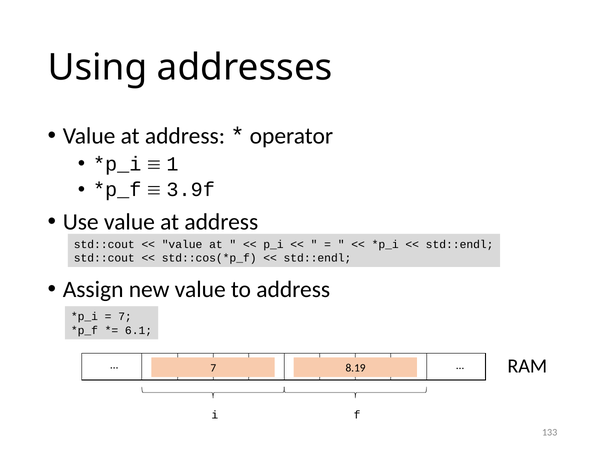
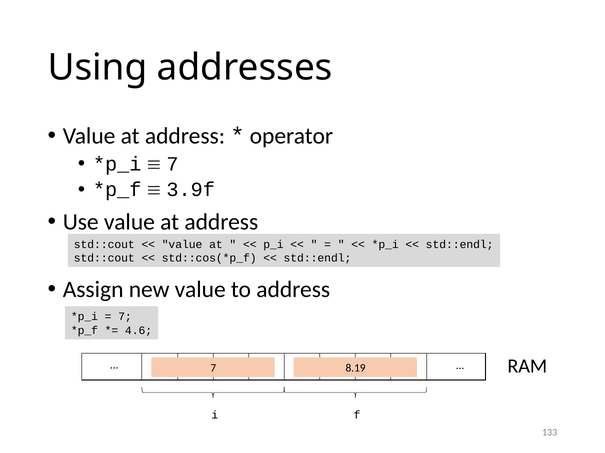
1 at (172, 164): 1 -> 7
6.1: 6.1 -> 4.6
